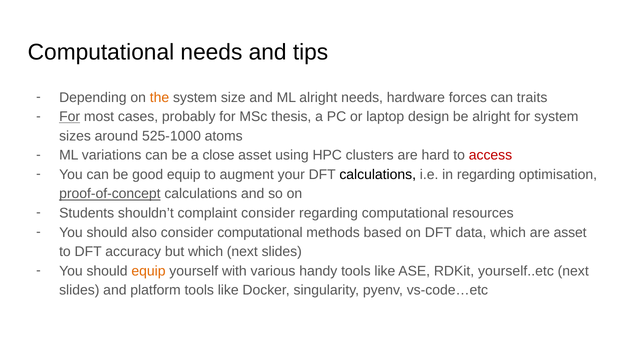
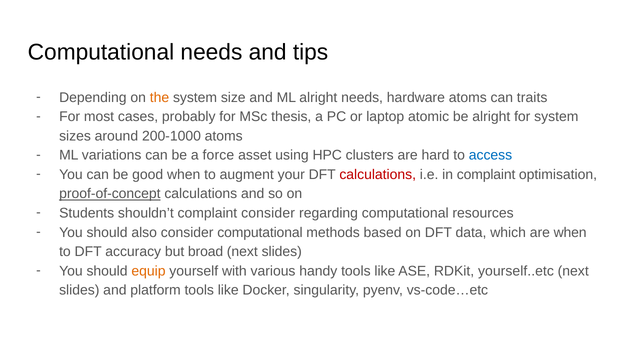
hardware forces: forces -> atoms
For at (70, 117) underline: present -> none
design: design -> atomic
525-1000: 525-1000 -> 200-1000
close: close -> force
access colour: red -> blue
good equip: equip -> when
calculations at (378, 174) colour: black -> red
in regarding: regarding -> complaint
are asset: asset -> when
but which: which -> broad
